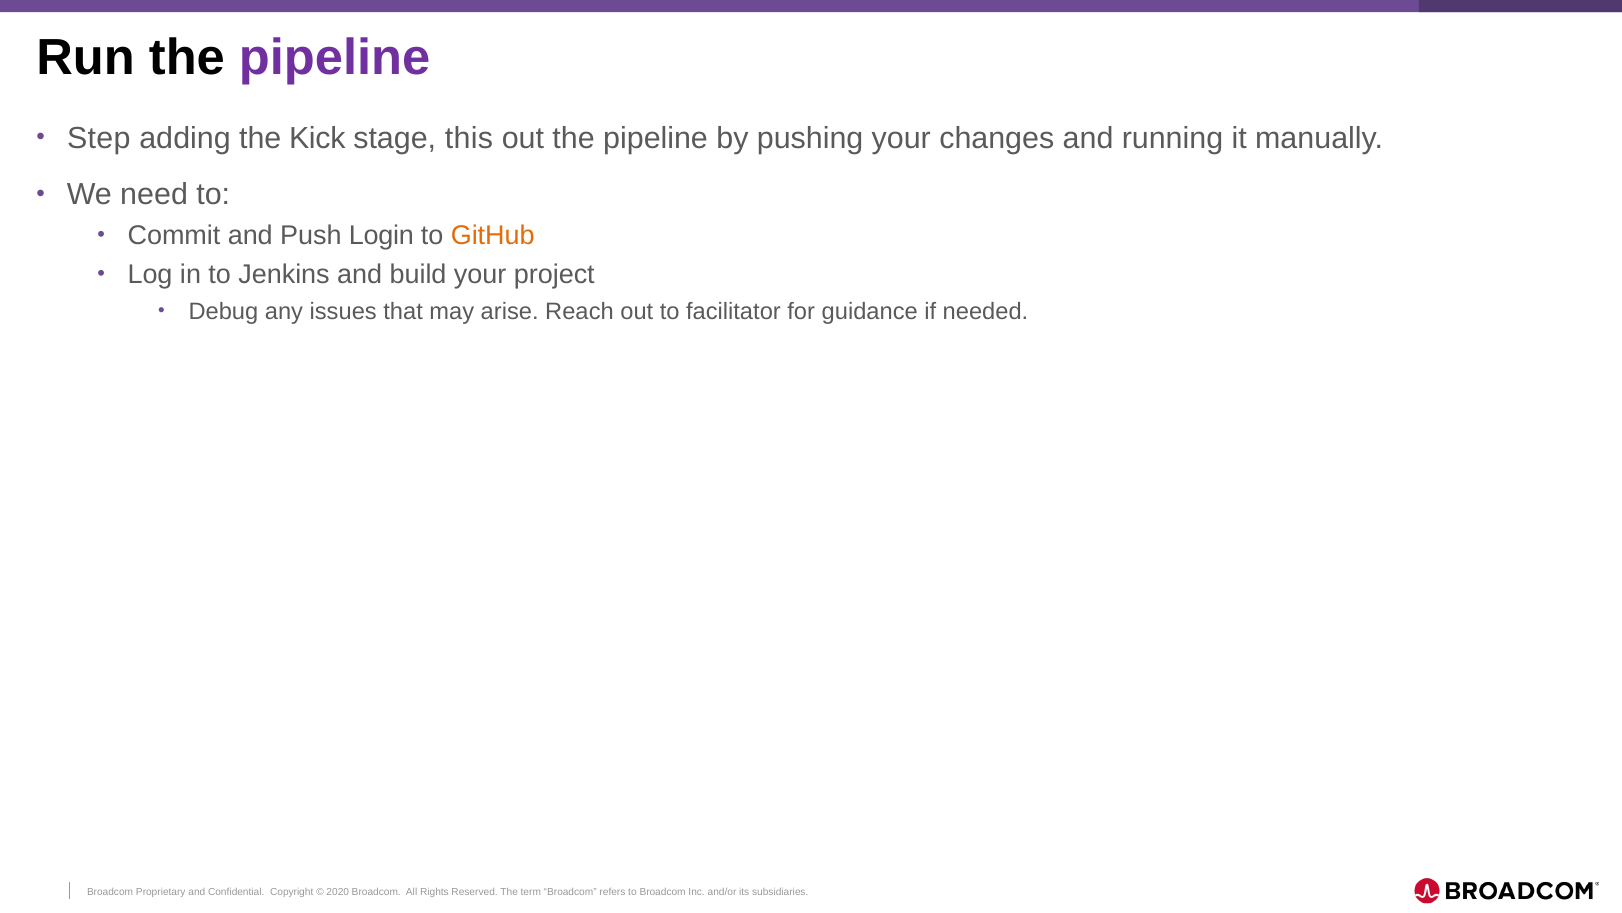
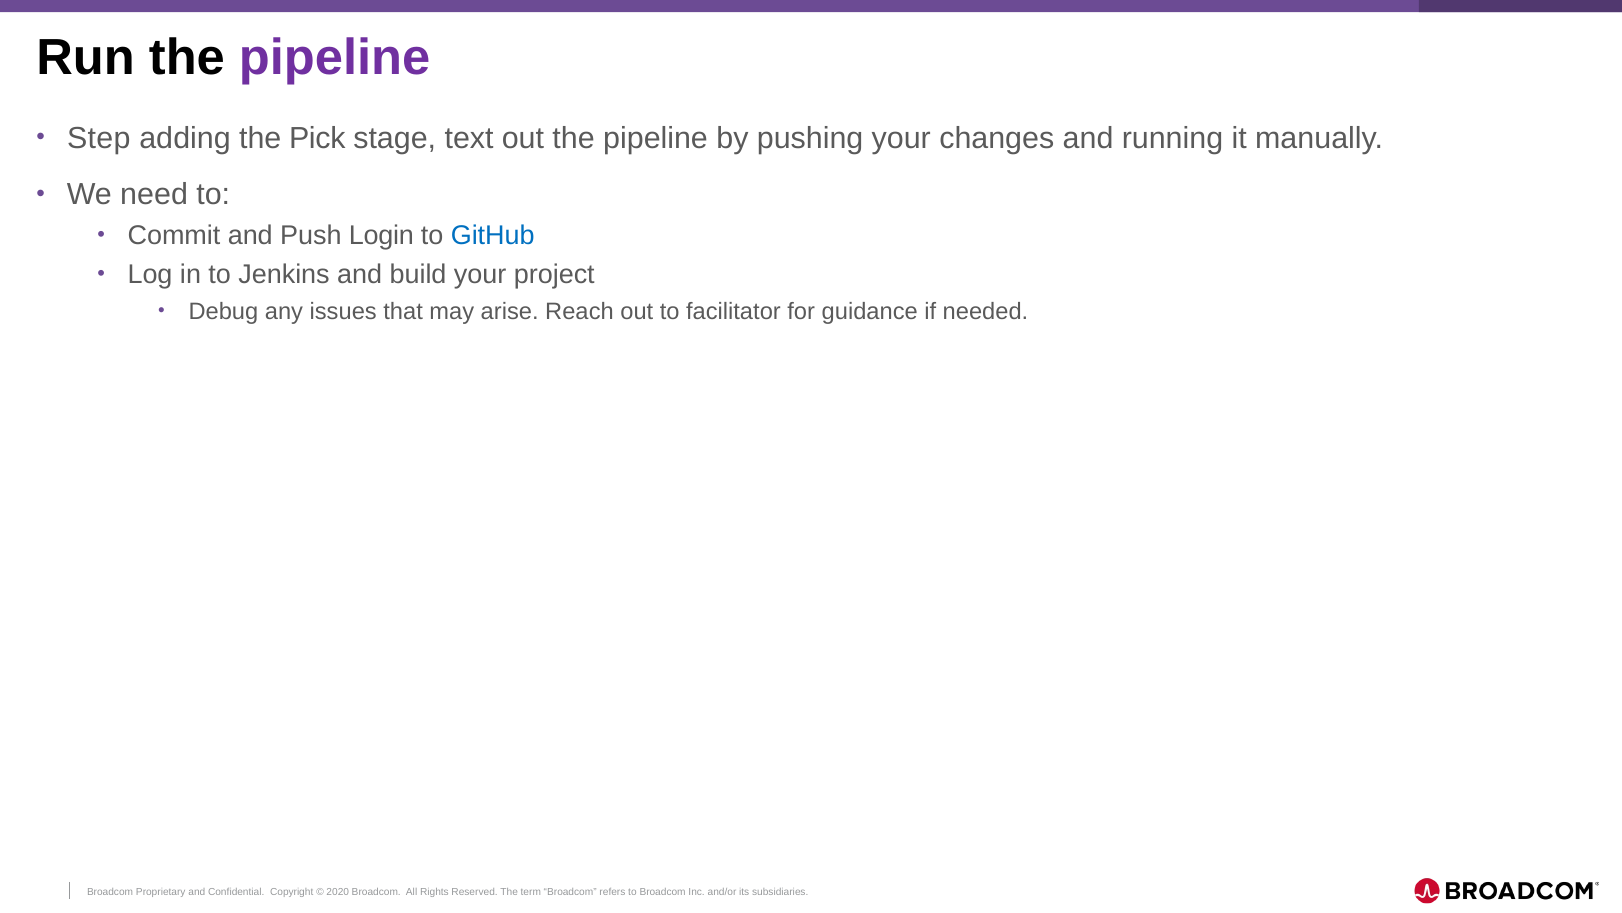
Kick: Kick -> Pick
this: this -> text
GitHub colour: orange -> blue
